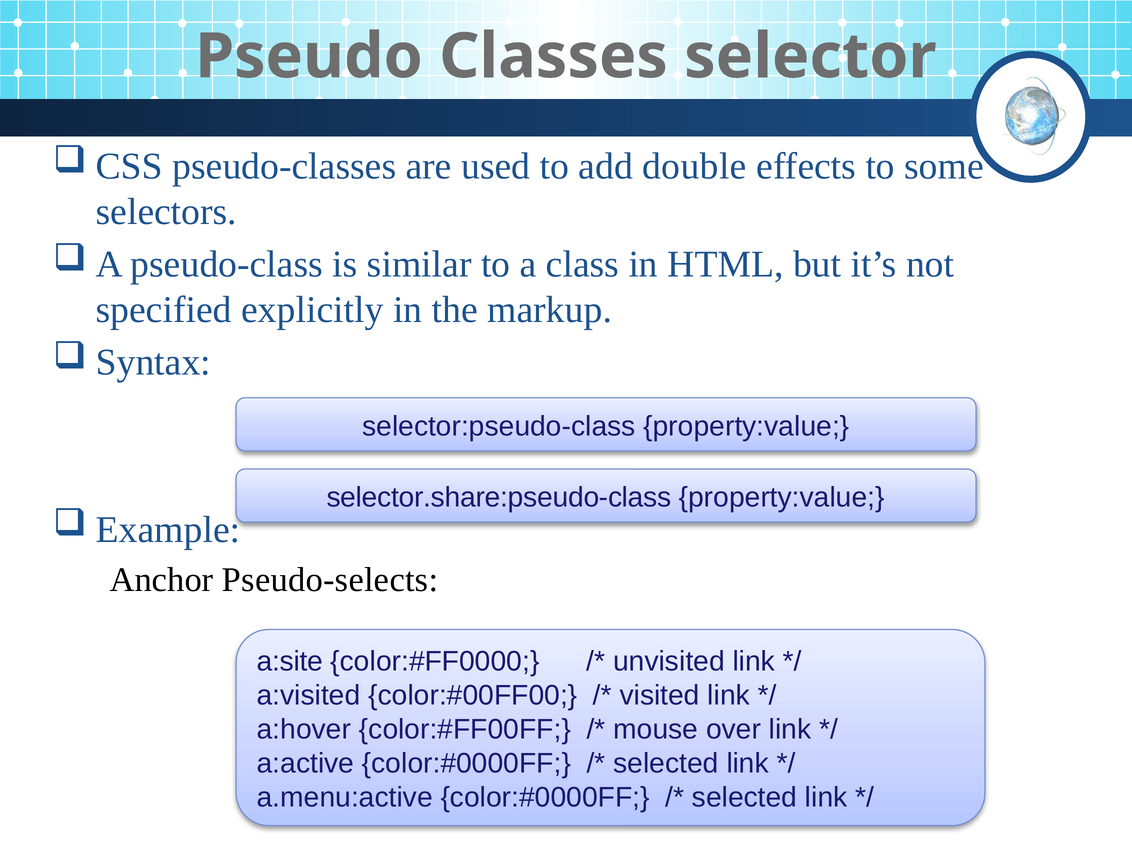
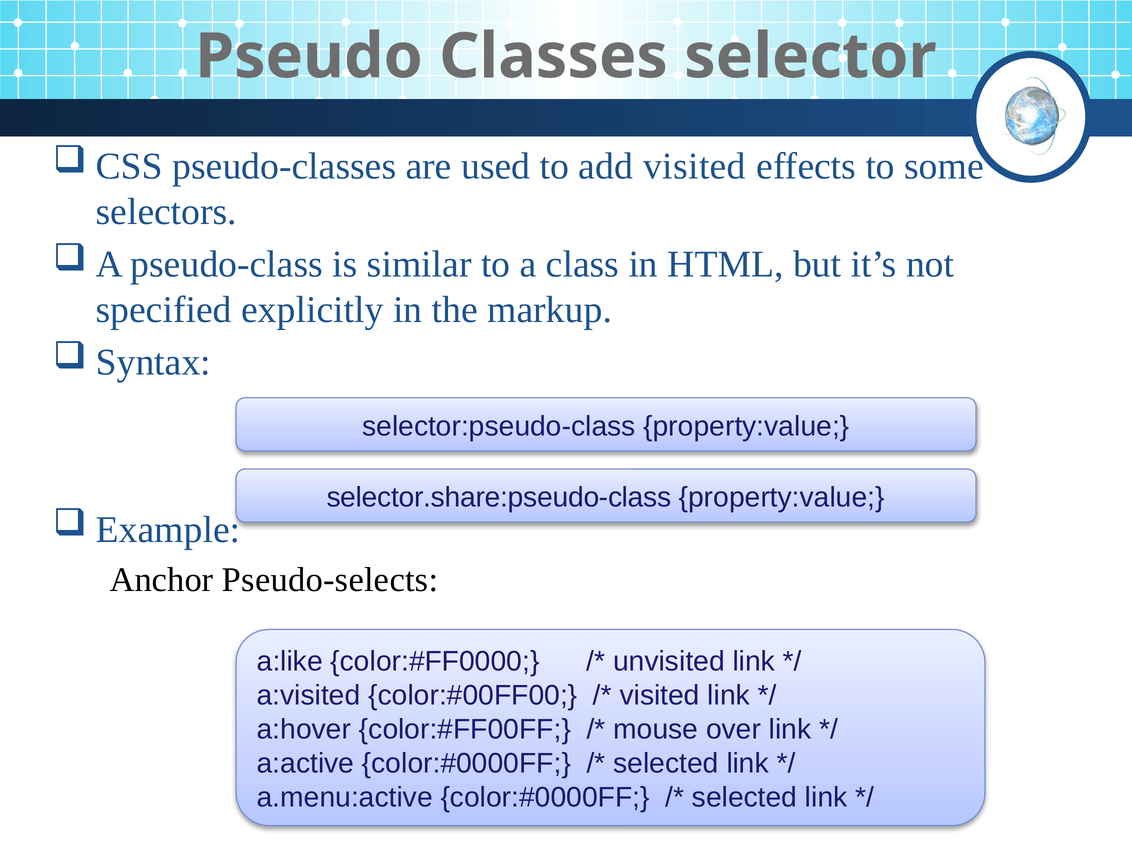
add double: double -> visited
a:site: a:site -> a:like
